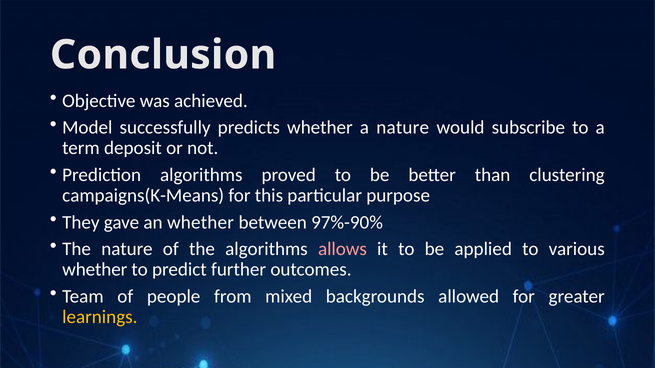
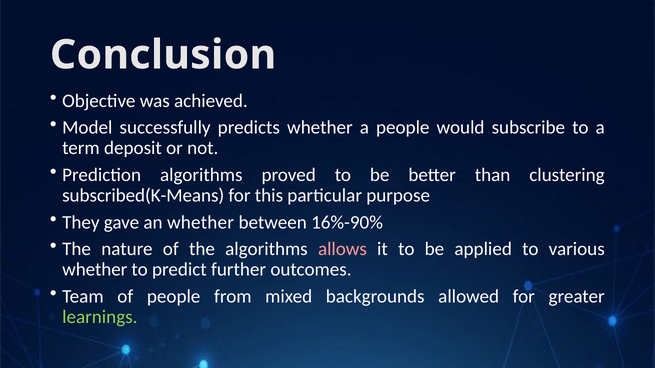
a nature: nature -> people
campaigns(K-Means: campaigns(K-Means -> subscribed(K-Means
97%-90%: 97%-90% -> 16%-90%
learnings colour: yellow -> light green
